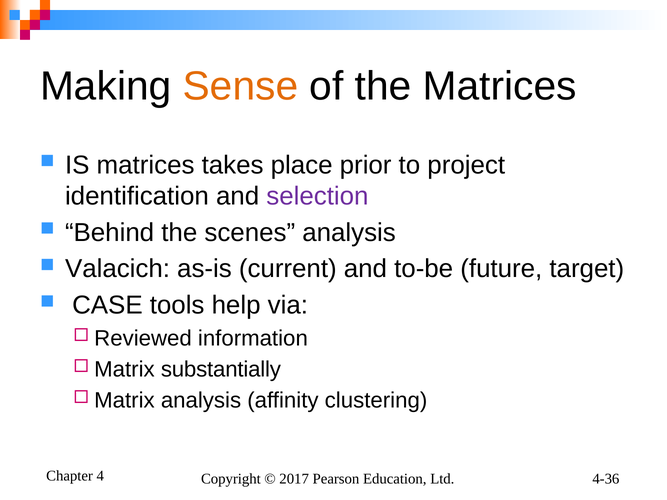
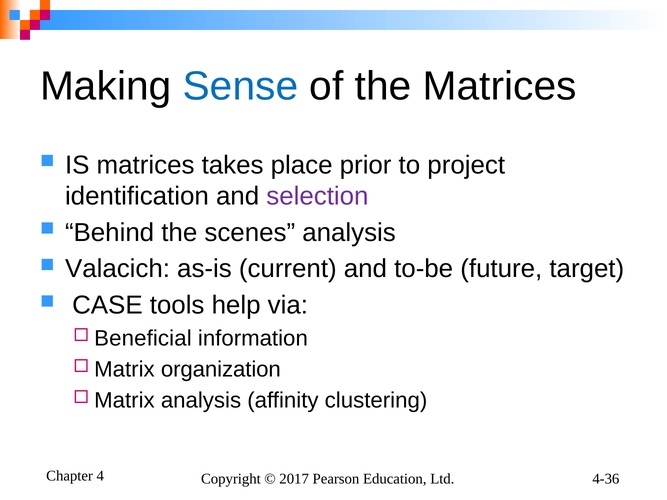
Sense colour: orange -> blue
Reviewed: Reviewed -> Beneficial
substantially: substantially -> organization
